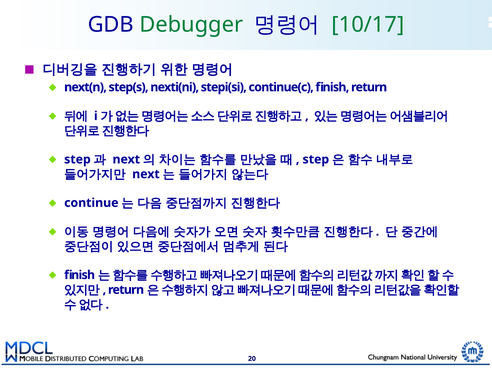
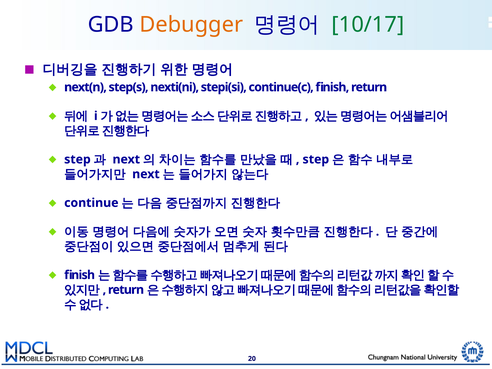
Debugger colour: green -> orange
